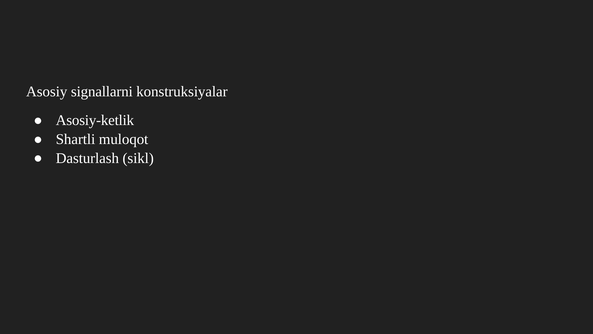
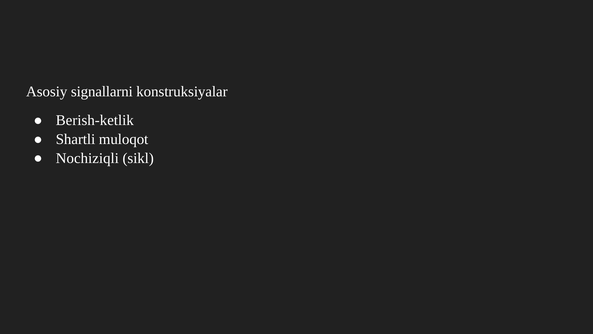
Asosiy-ketlik: Asosiy-ketlik -> Berish-ketlik
Dasturlash: Dasturlash -> Nochiziqli
